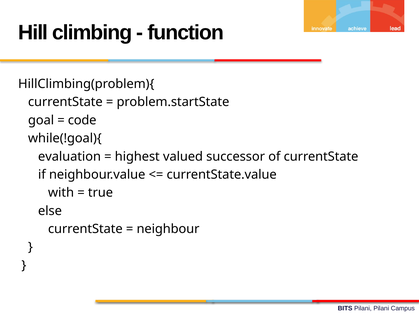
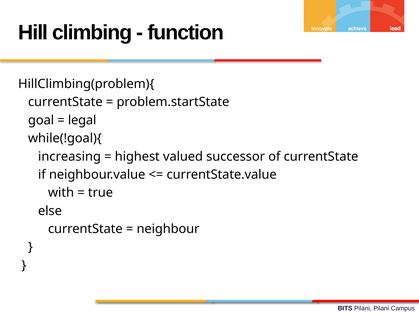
code: code -> legal
evaluation: evaluation -> increasing
